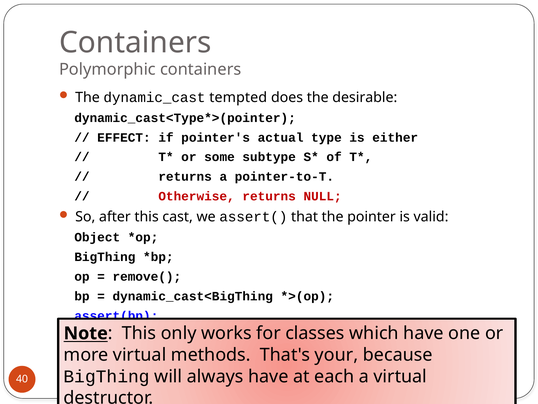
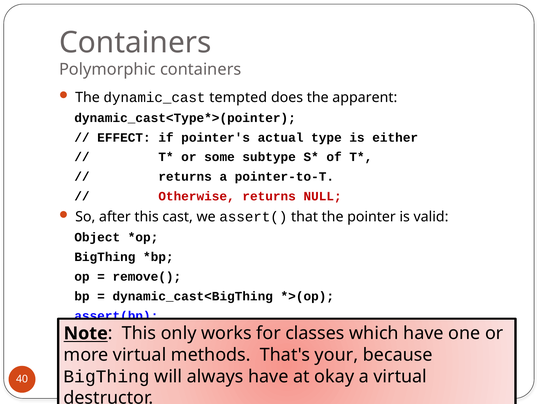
desirable: desirable -> apparent
each: each -> okay
